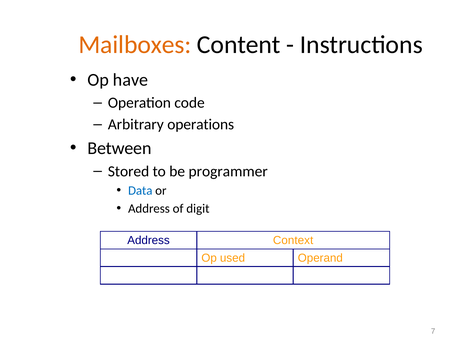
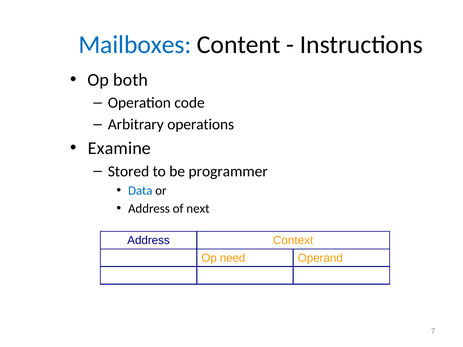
Mailboxes colour: orange -> blue
have: have -> both
Between: Between -> Examine
digit: digit -> next
used: used -> need
